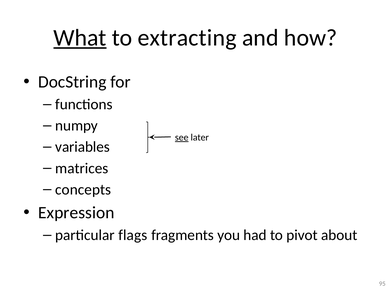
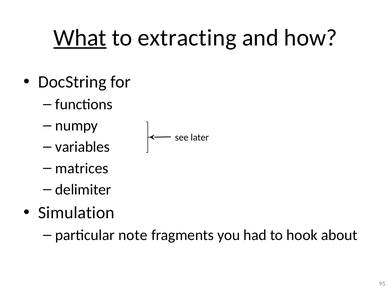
see underline: present -> none
concepts: concepts -> delimiter
Expression: Expression -> Simulation
flags: flags -> note
pivot: pivot -> hook
